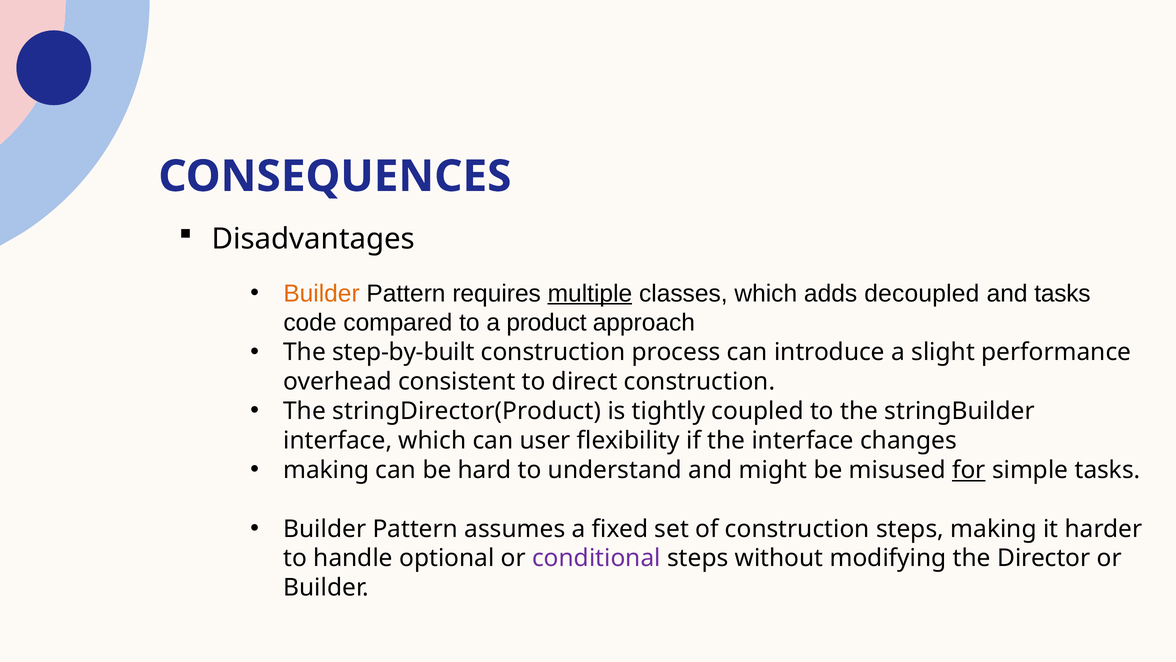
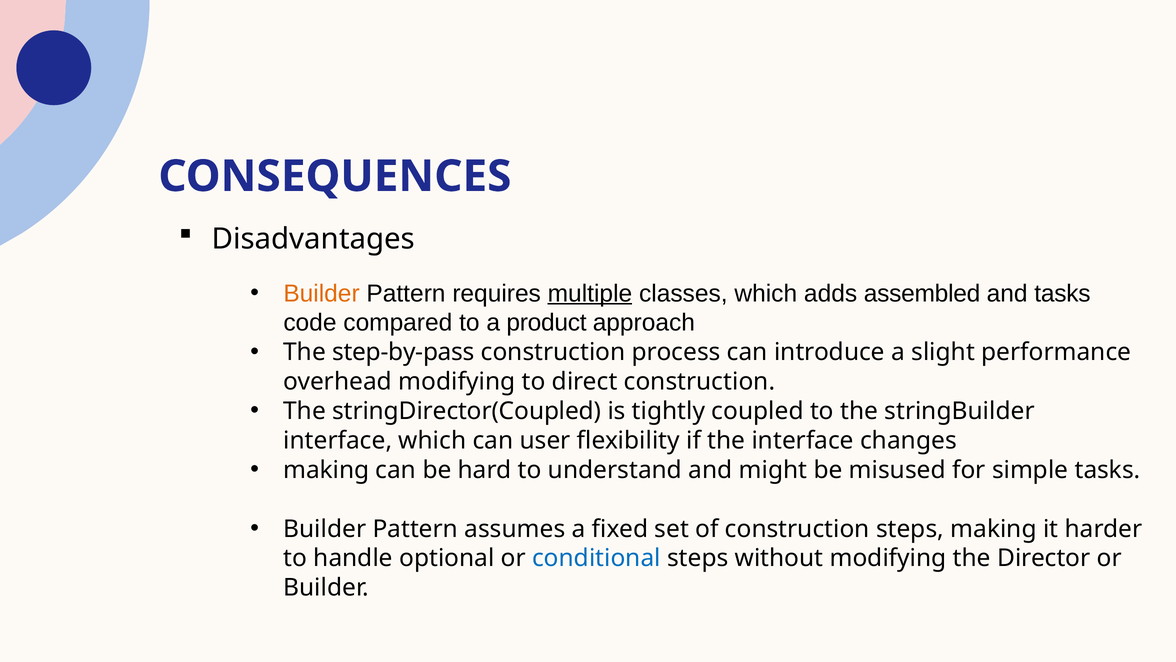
decoupled: decoupled -> assembled
step-by-built: step-by-built -> step-by-pass
overhead consistent: consistent -> modifying
stringDirector(Product: stringDirector(Product -> stringDirector(Coupled
for underline: present -> none
conditional colour: purple -> blue
